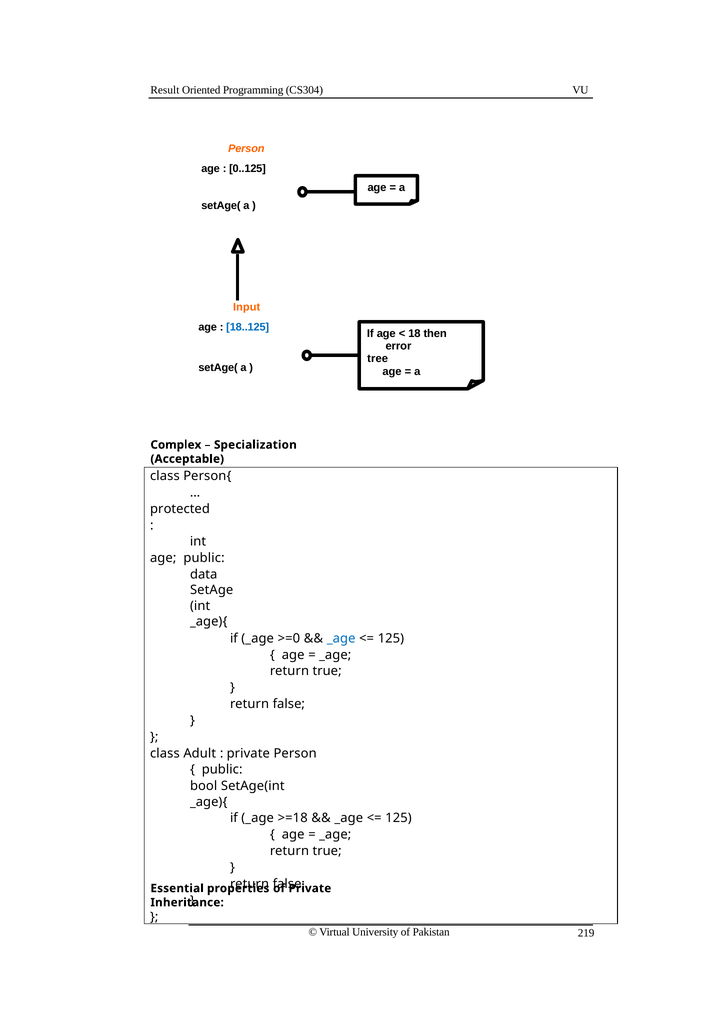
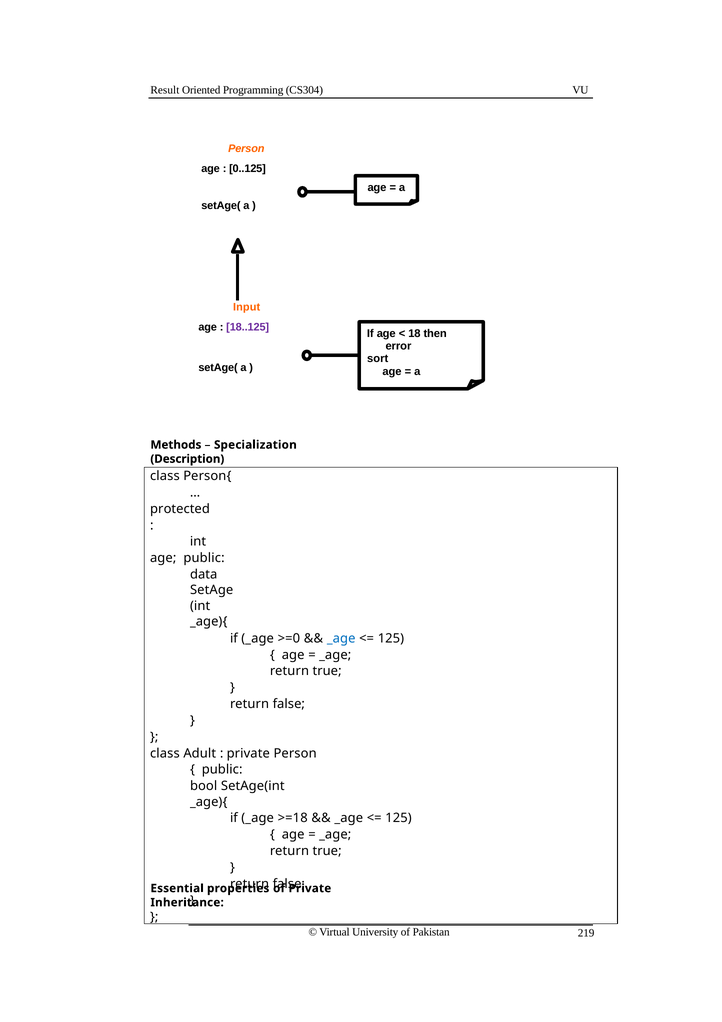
18..125 colour: blue -> purple
tree: tree -> sort
Complex: Complex -> Methods
Acceptable: Acceptable -> Description
